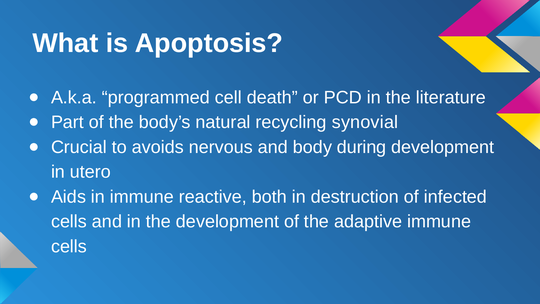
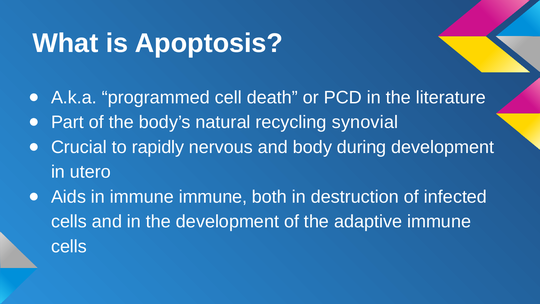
avoids: avoids -> rapidly
immune reactive: reactive -> immune
